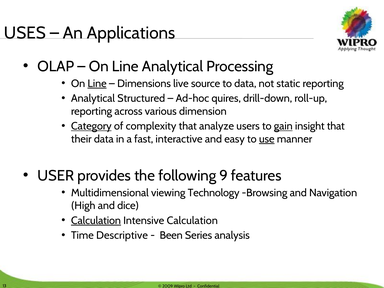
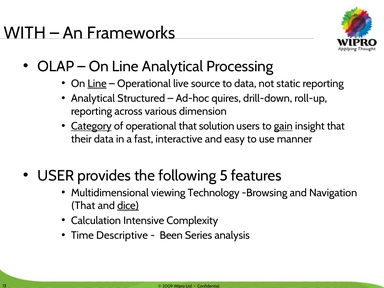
USES: USES -> WITH
Applications: Applications -> Frameworks
Dimensions at (144, 84): Dimensions -> Operational
of complexity: complexity -> operational
analyze: analyze -> solution
use underline: present -> none
9: 9 -> 5
High at (83, 206): High -> That
dice underline: none -> present
Calculation at (96, 221) underline: present -> none
Intensive Calculation: Calculation -> Complexity
